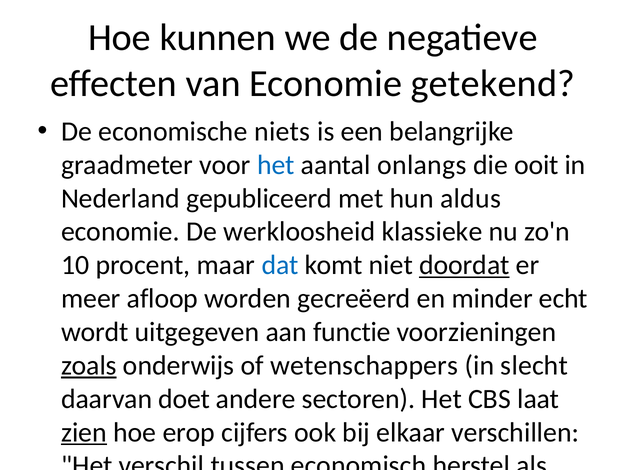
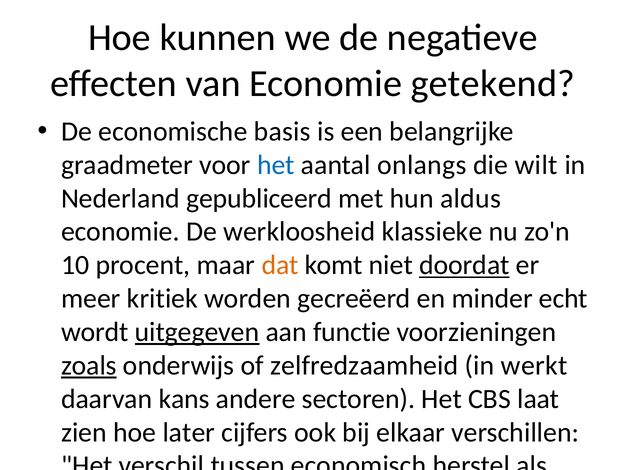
niets: niets -> basis
ooit: ooit -> wilt
dat at (280, 265) colour: blue -> orange
afloop: afloop -> kritiek
uitgegeven underline: none -> present
wetenschappers: wetenschappers -> zelfredzaamheid
slecht: slecht -> werkt
doet: doet -> kans
zien underline: present -> none
erop: erop -> later
